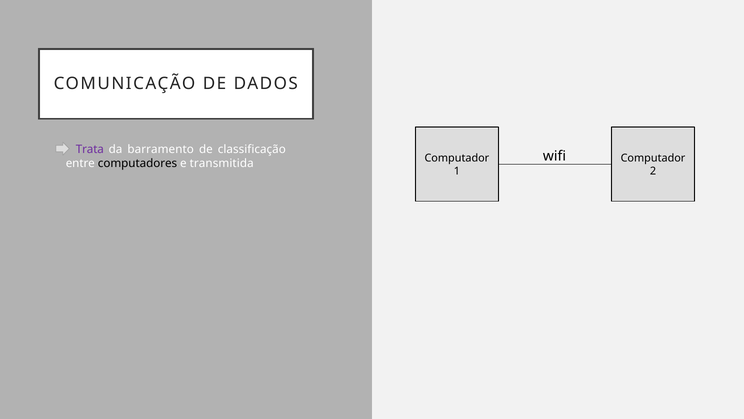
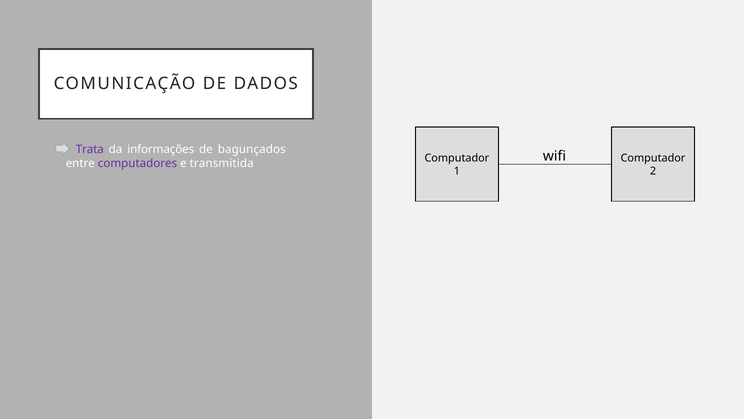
barramento: barramento -> informações
classificação: classificação -> bagunçados
computadores colour: black -> purple
